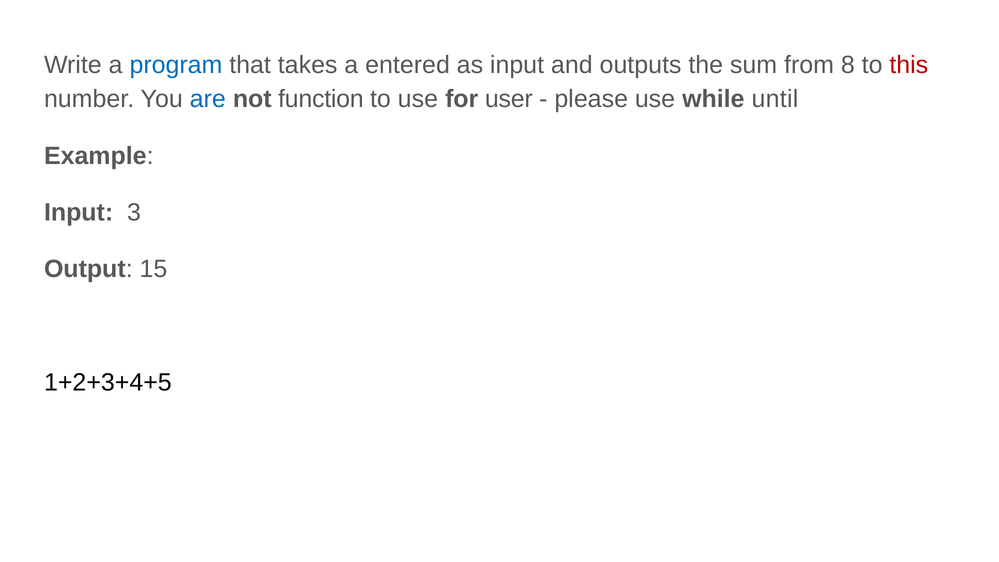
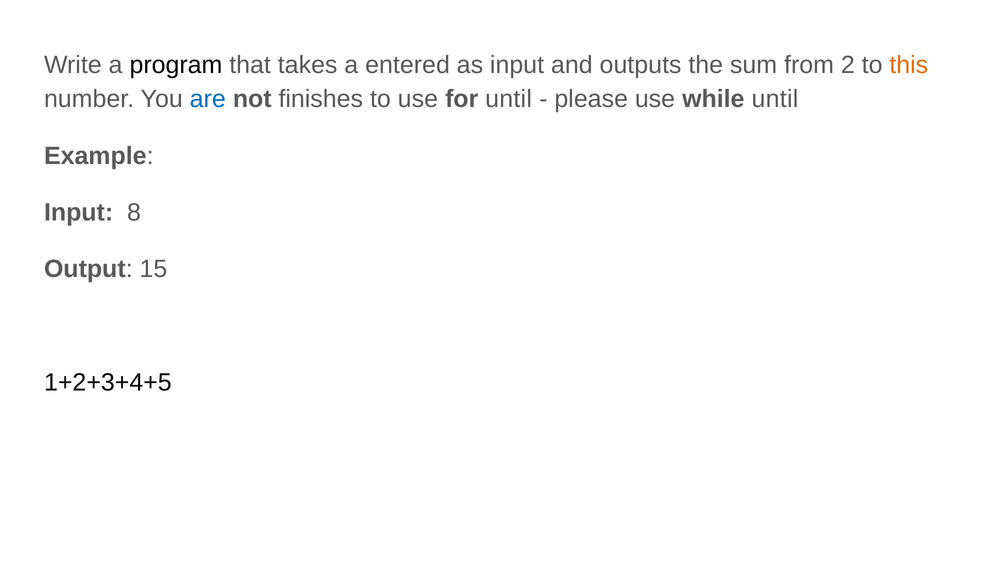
program colour: blue -> black
8: 8 -> 2
this colour: red -> orange
function: function -> finishes
for user: user -> until
3: 3 -> 8
